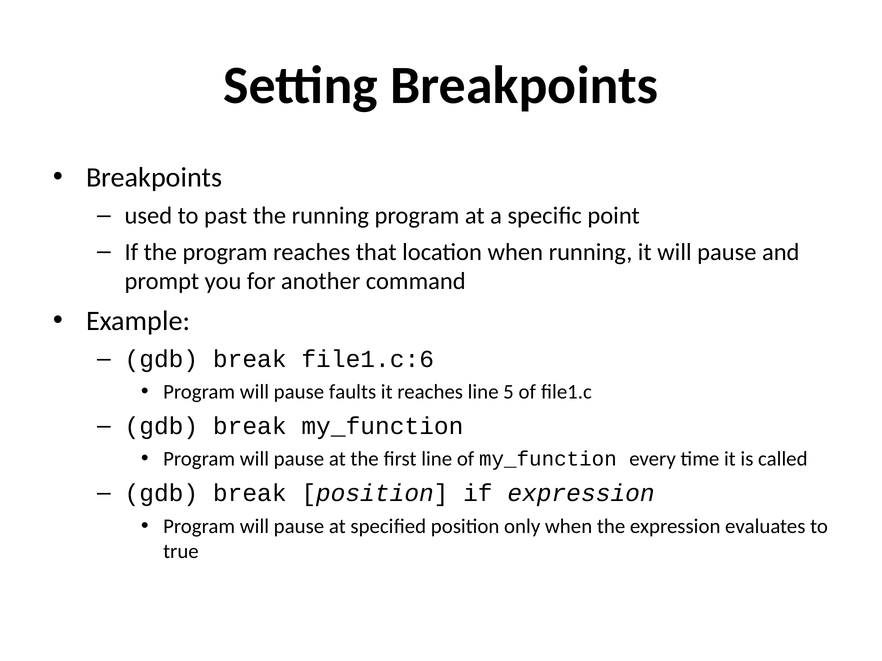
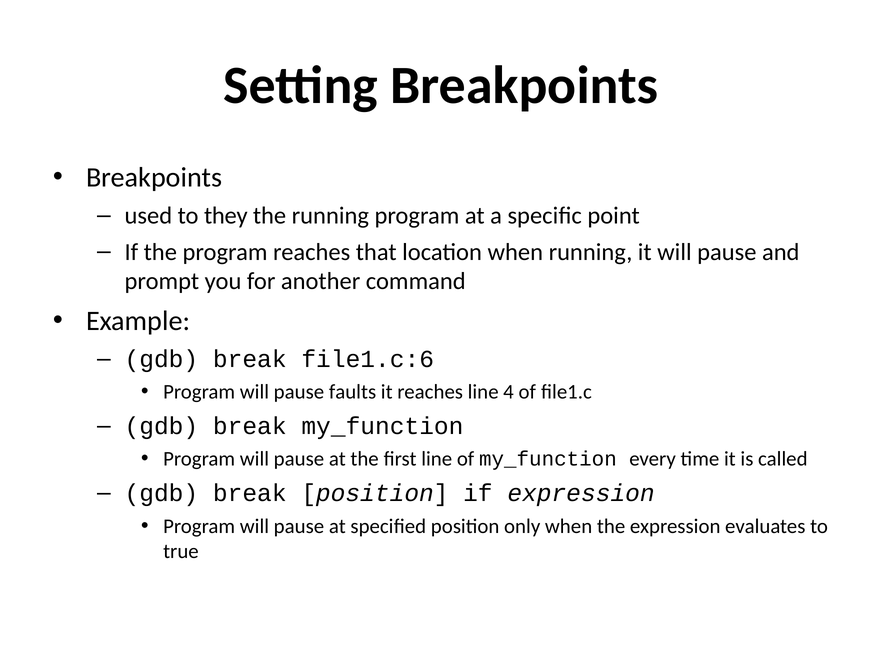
past: past -> they
5: 5 -> 4
